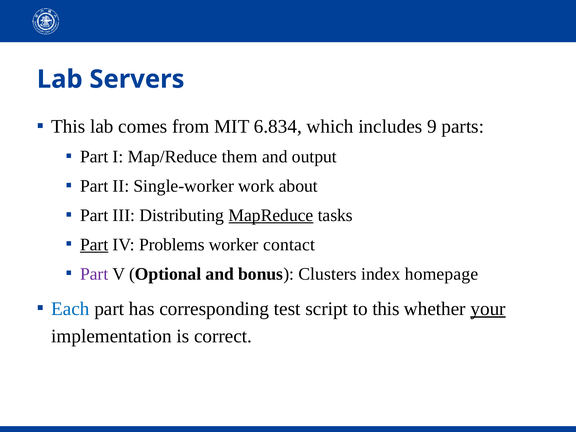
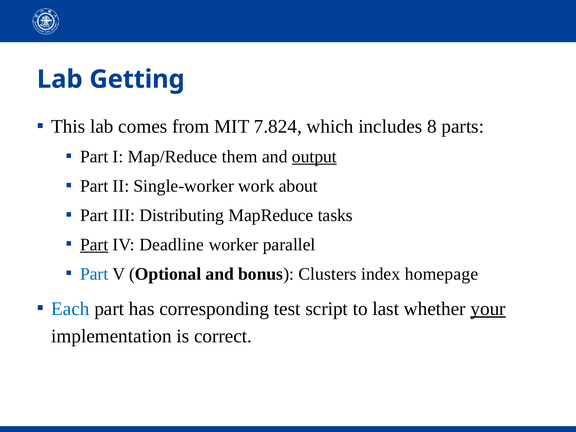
Servers: Servers -> Getting
6.834: 6.834 -> 7.824
9: 9 -> 8
output underline: none -> present
MapReduce underline: present -> none
Problems: Problems -> Deadline
contact: contact -> parallel
Part at (94, 274) colour: purple -> blue
to this: this -> last
